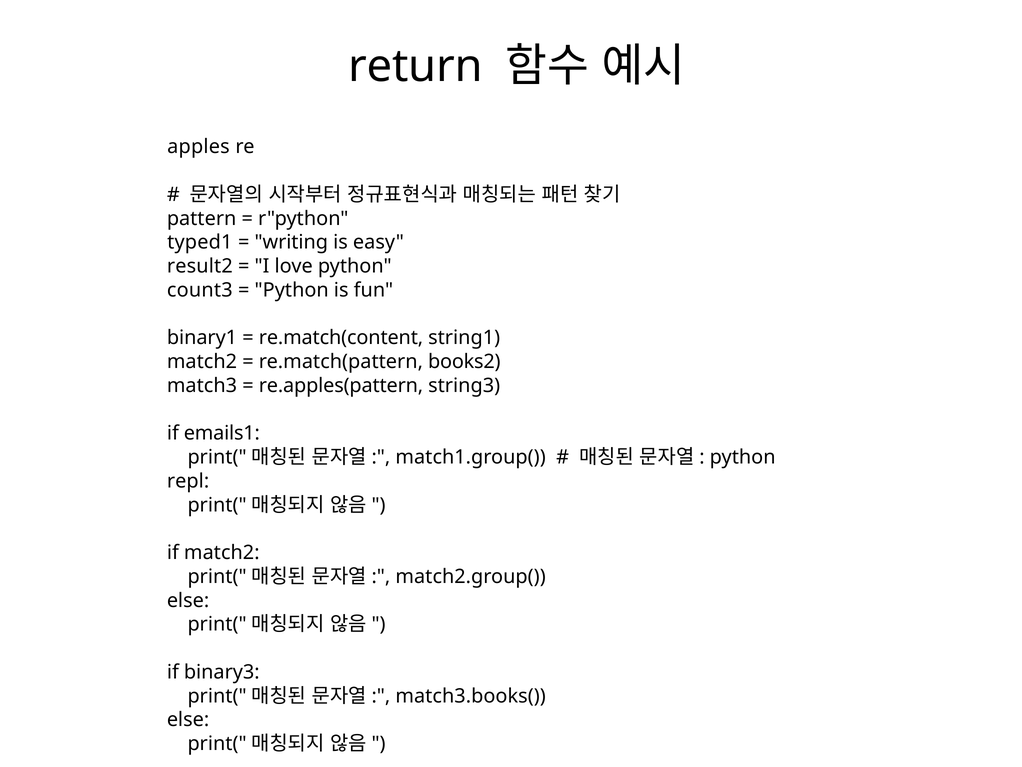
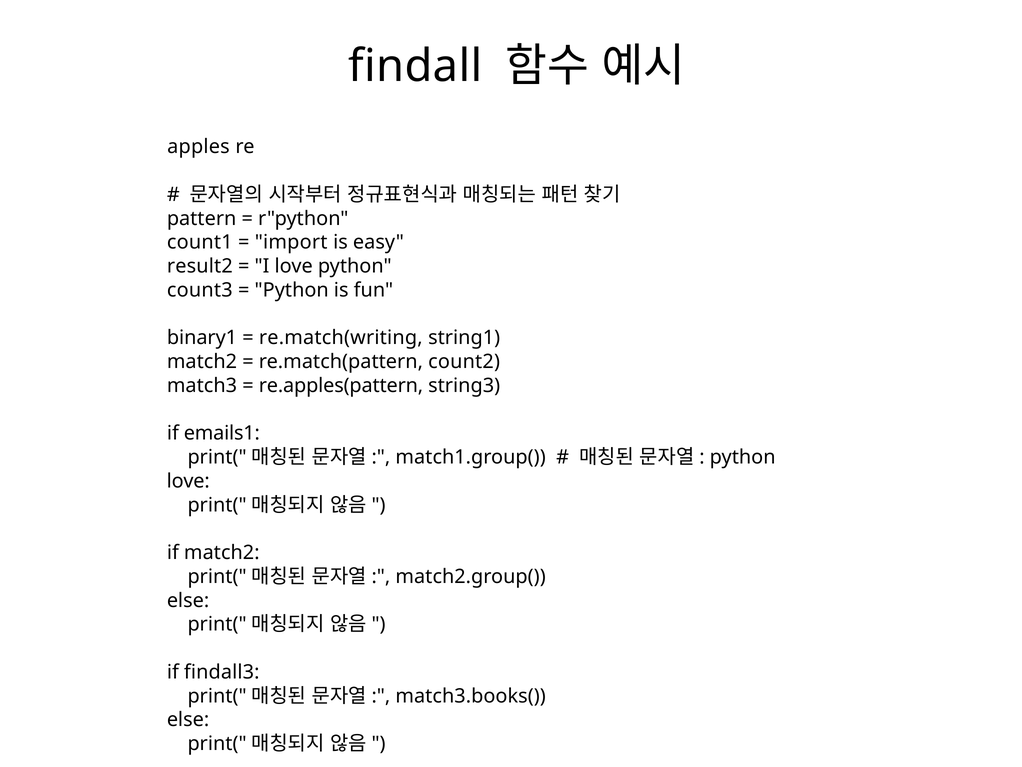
return: return -> findall
typed1: typed1 -> count1
writing: writing -> import
re.match(content: re.match(content -> re.match(writing
books2: books2 -> count2
repl at (188, 481): repl -> love
binary3: binary3 -> findall3
